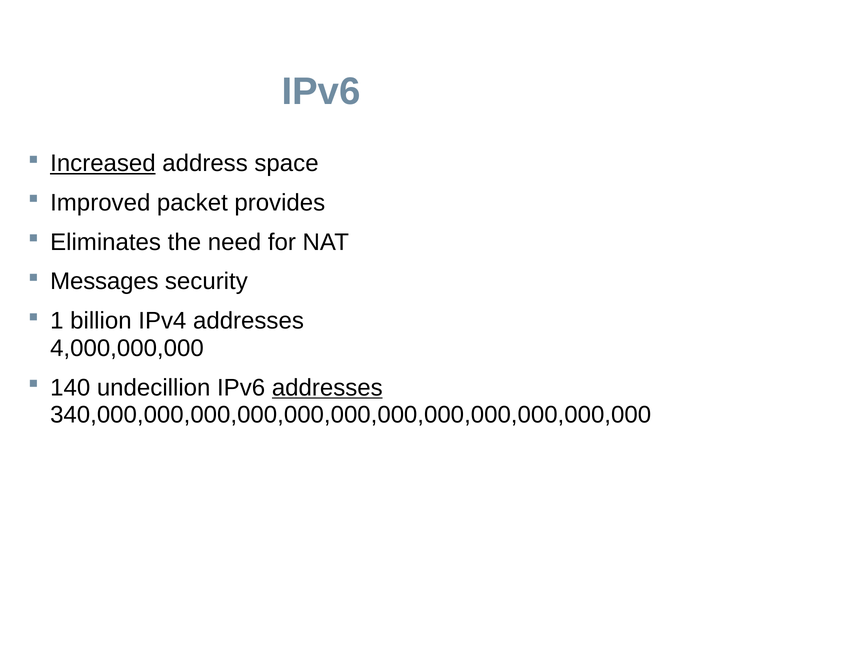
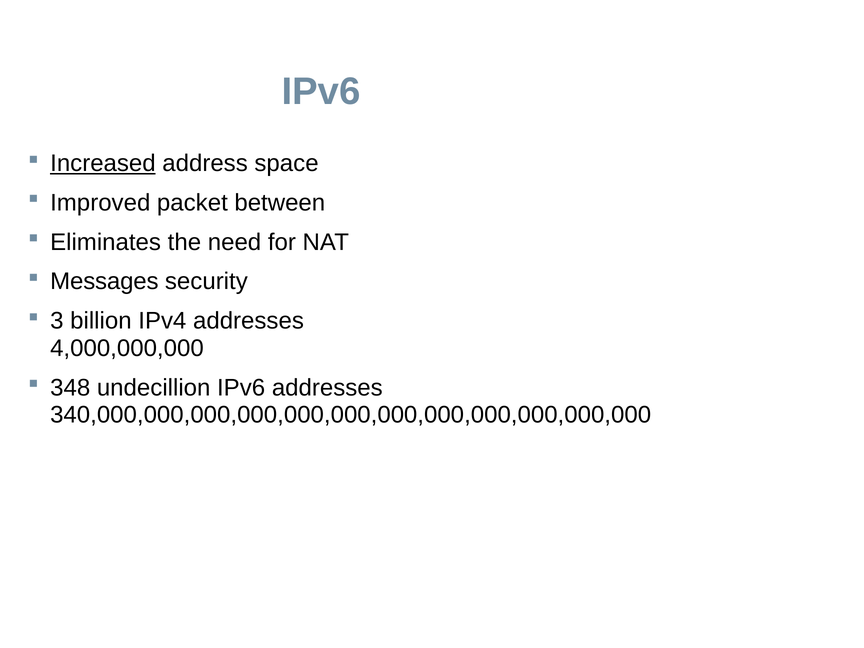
provides: provides -> between
1: 1 -> 3
140: 140 -> 348
addresses at (327, 388) underline: present -> none
